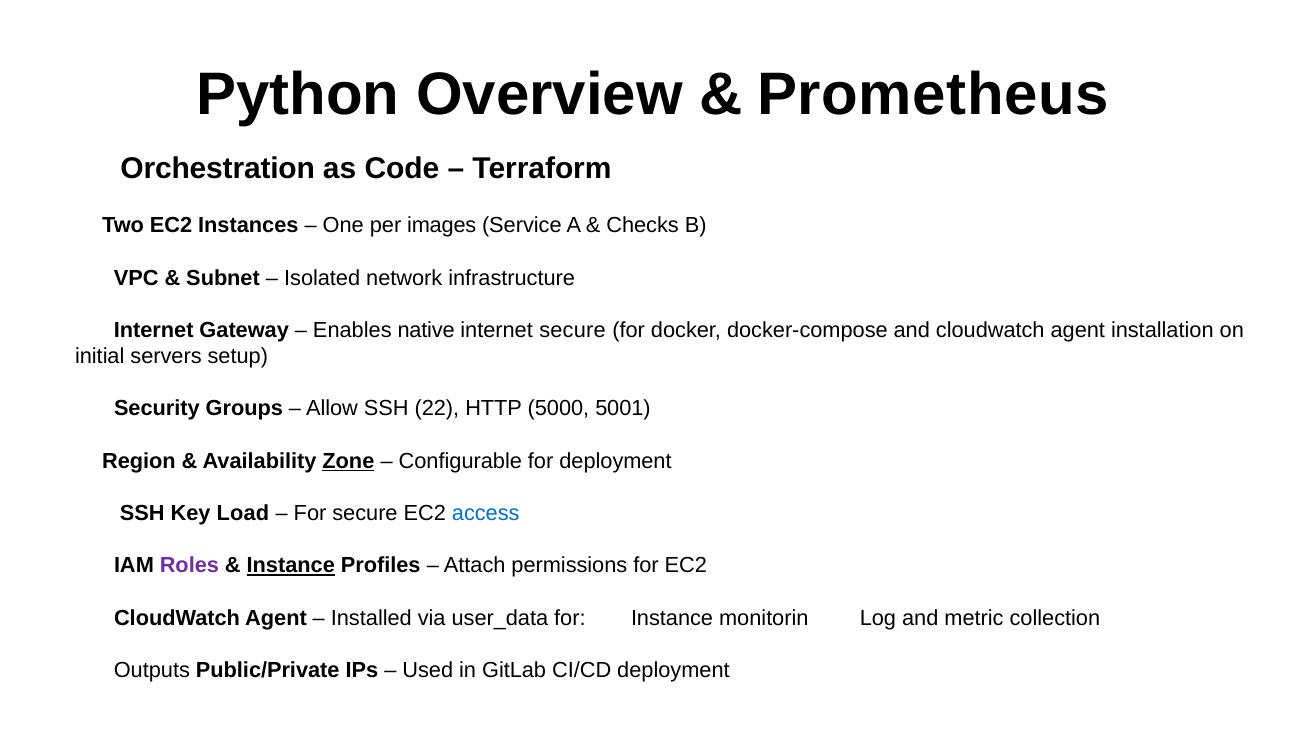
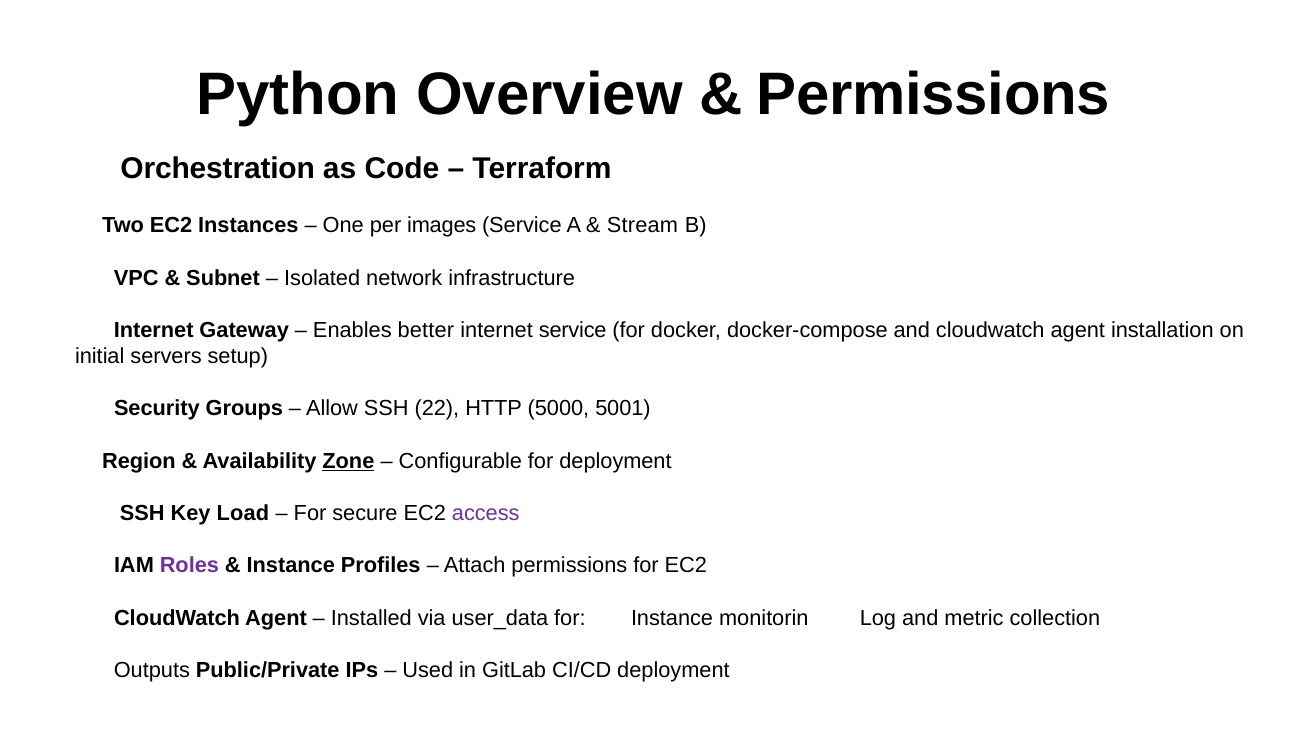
Prometheus at (933, 95): Prometheus -> Permissions
Checks: Checks -> Stream
native: native -> better
internet secure: secure -> service
access colour: blue -> purple
Instance at (291, 566) underline: present -> none
